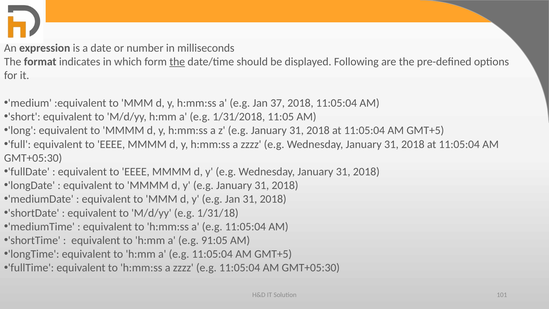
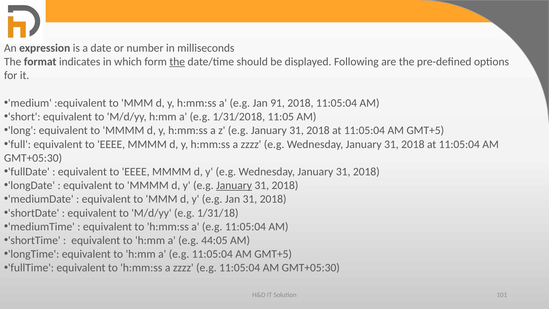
37: 37 -> 91
January at (234, 185) underline: none -> present
91:05: 91:05 -> 44:05
